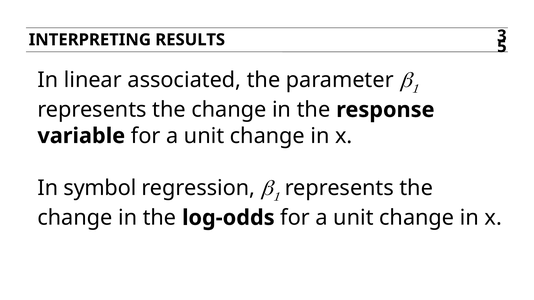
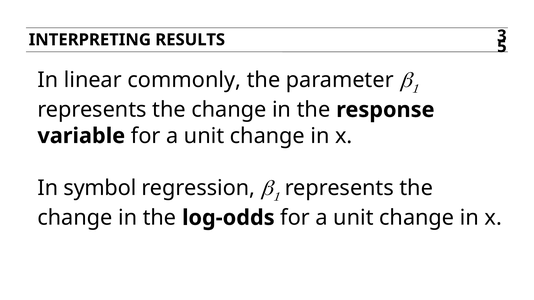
associated: associated -> commonly
